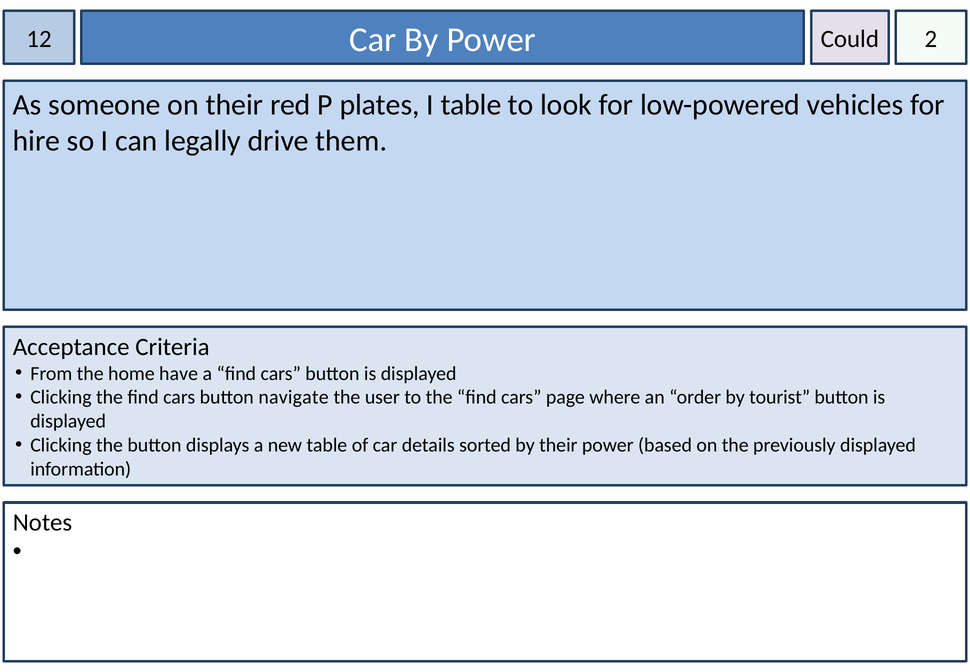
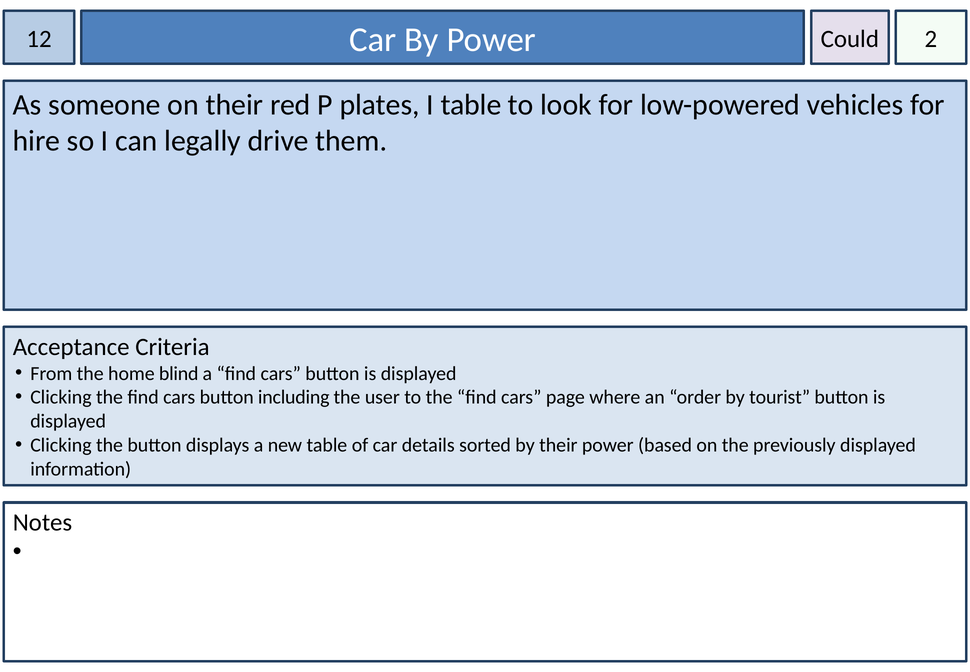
have: have -> blind
navigate: navigate -> including
